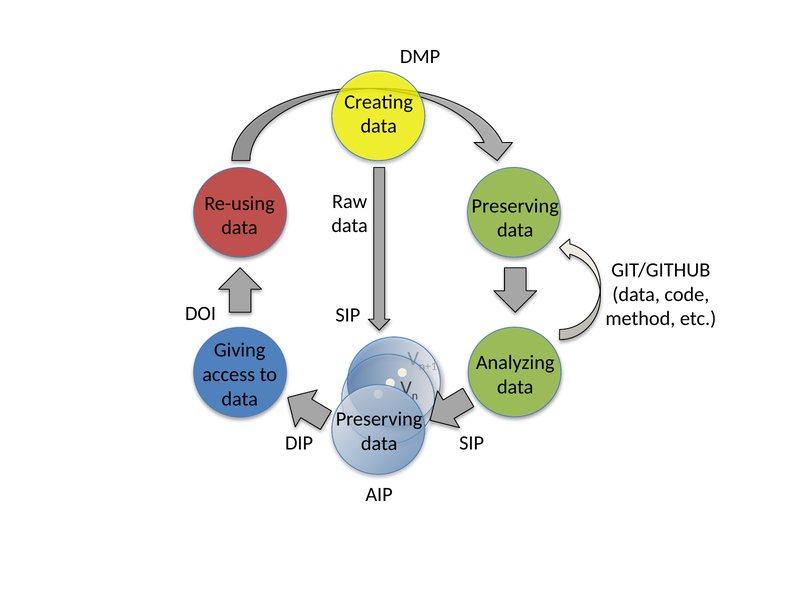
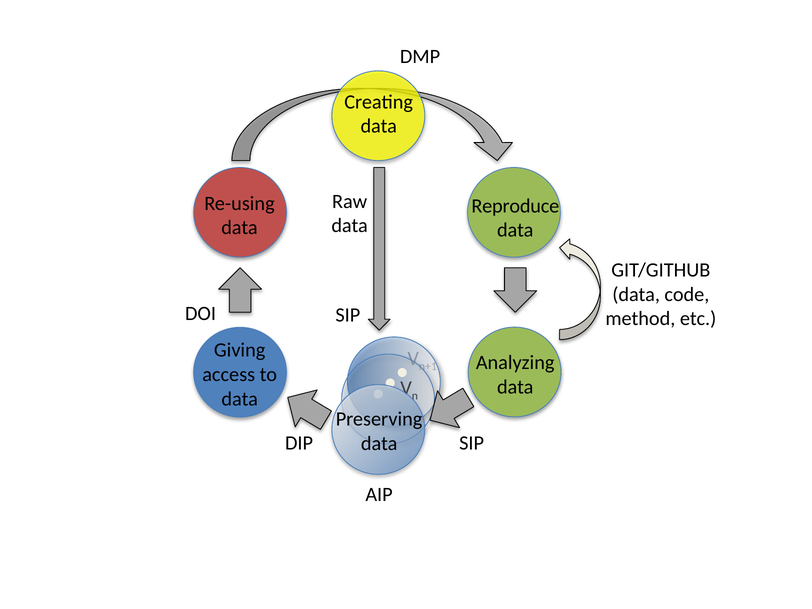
Preserving at (515, 206): Preserving -> Reproduce
